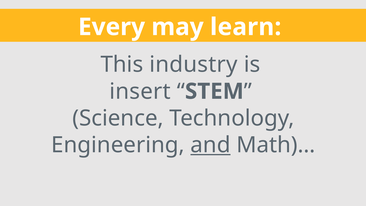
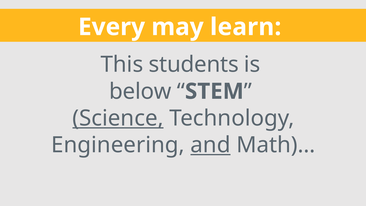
industry: industry -> students
insert: insert -> below
Science underline: none -> present
